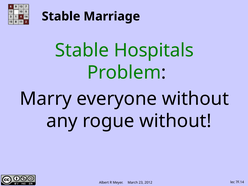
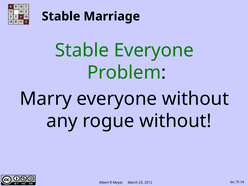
Stable Hospitals: Hospitals -> Everyone
